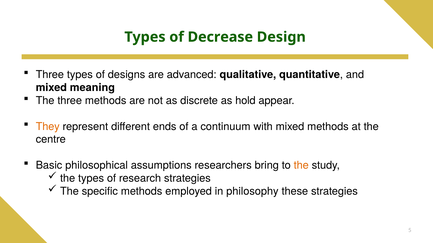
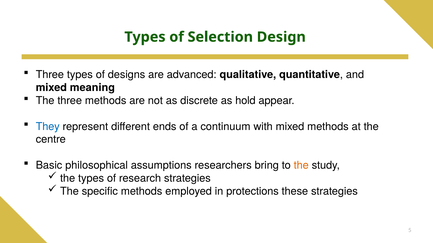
Decrease: Decrease -> Selection
They colour: orange -> blue
philosophy: philosophy -> protections
